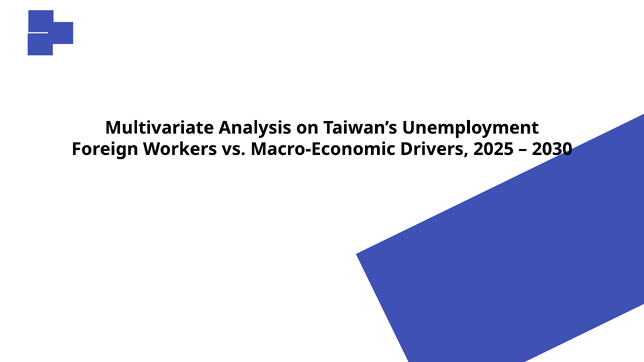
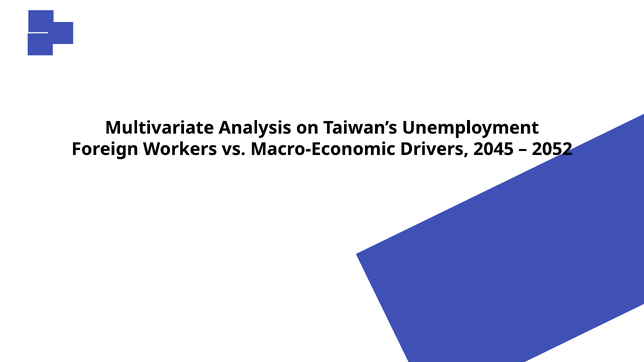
2025: 2025 -> 2045
2030: 2030 -> 2052
